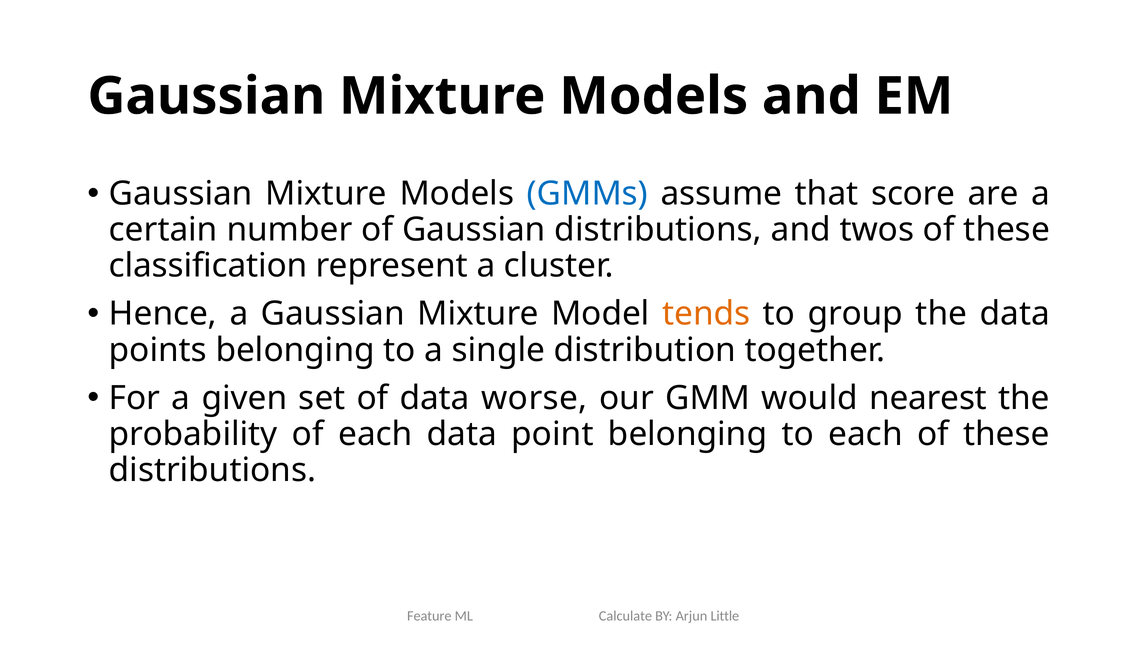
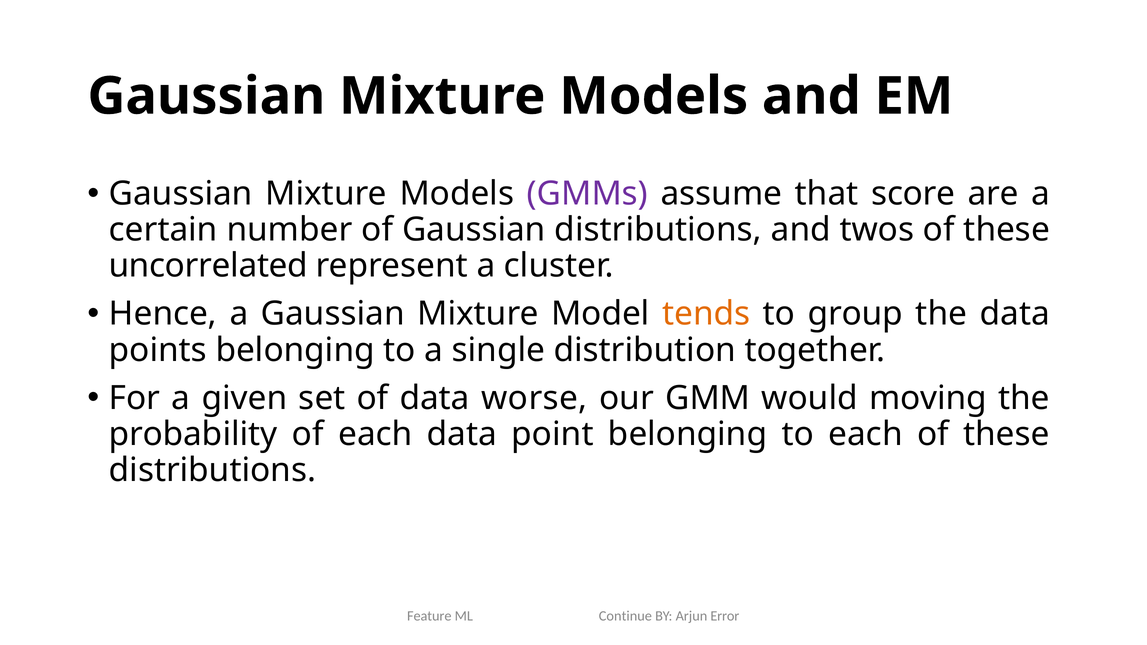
GMMs colour: blue -> purple
classification: classification -> uncorrelated
nearest: nearest -> moving
Calculate: Calculate -> Continue
Little: Little -> Error
